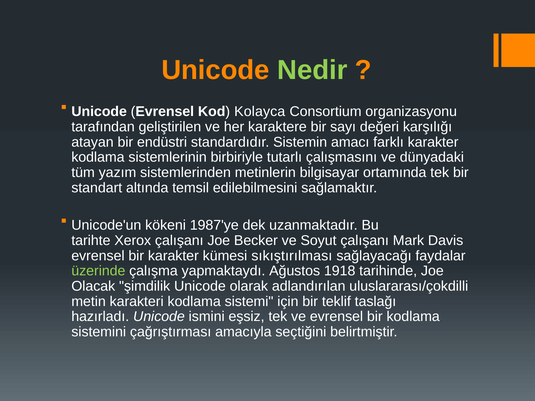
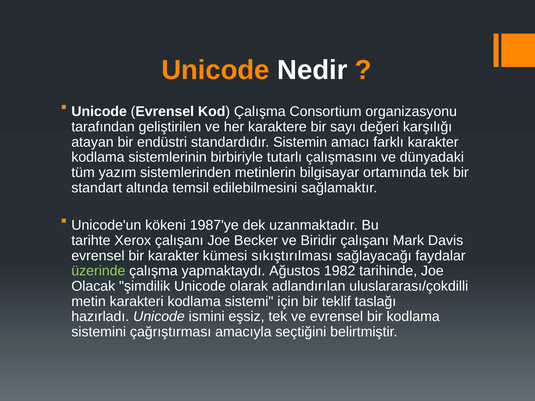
Nedir colour: light green -> white
Kod Kolayca: Kolayca -> Çalışma
Soyut: Soyut -> Biridir
1918: 1918 -> 1982
